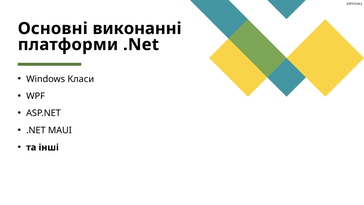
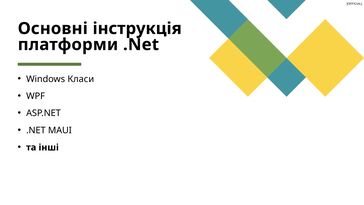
виконанні: виконанні -> інструкція
